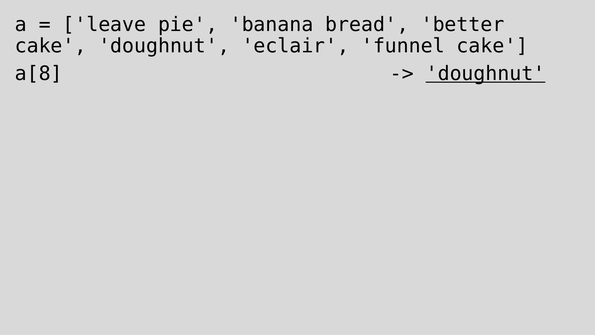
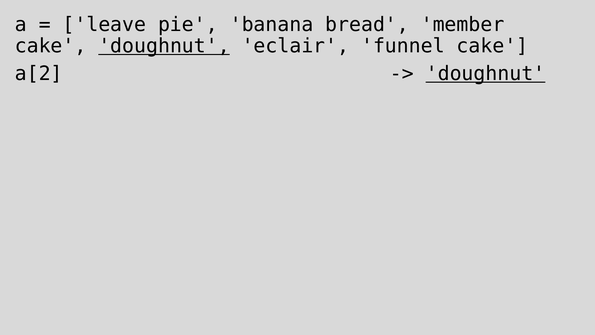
better: better -> member
doughnut at (164, 46) underline: none -> present
a[8: a[8 -> a[2
